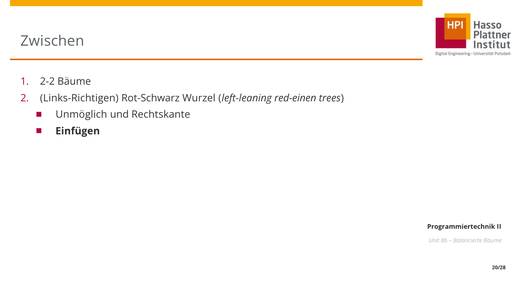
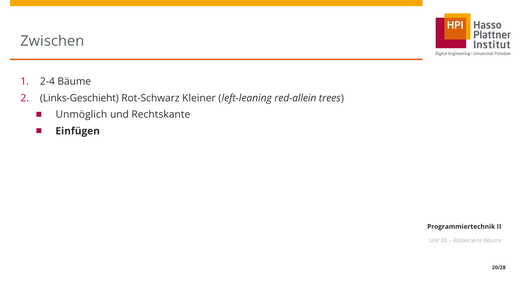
2-2: 2-2 -> 2-4
Links-Richtigen: Links-Richtigen -> Links-Geschieht
Wurzel: Wurzel -> Kleiner
red-einen: red-einen -> red-allein
